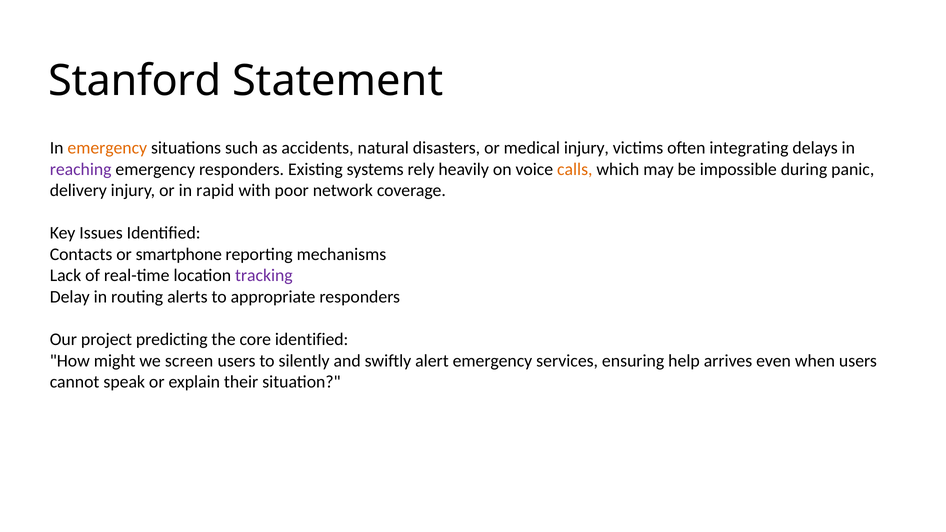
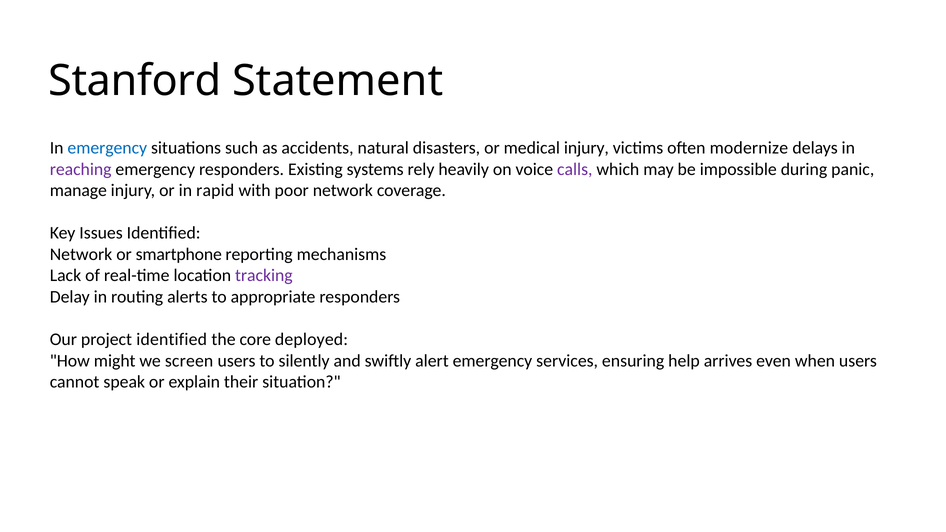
emergency at (107, 148) colour: orange -> blue
integrating: integrating -> modernize
calls colour: orange -> purple
delivery: delivery -> manage
Contacts at (81, 254): Contacts -> Network
project predicting: predicting -> identified
core identified: identified -> deployed
